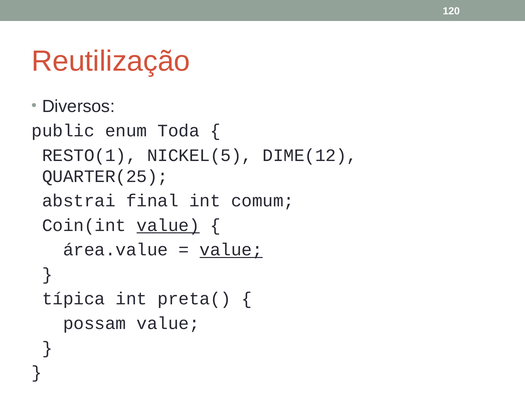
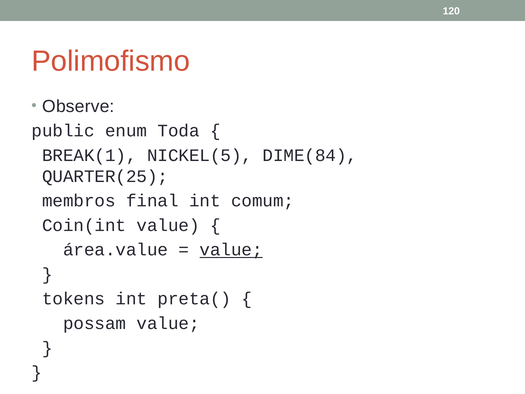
Reutilização: Reutilização -> Polimofismo
Diversos: Diversos -> Observe
RESTO(1: RESTO(1 -> BREAK(1
DIME(12: DIME(12 -> DIME(84
abstrai: abstrai -> membros
value at (168, 225) underline: present -> none
típica: típica -> tokens
